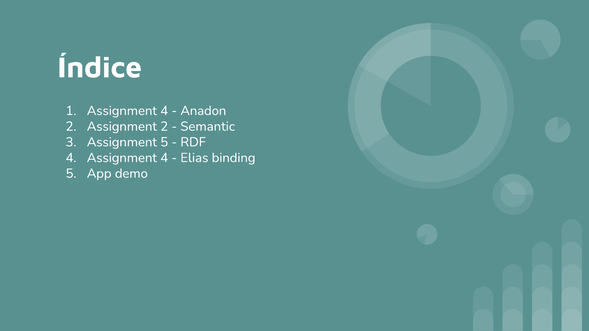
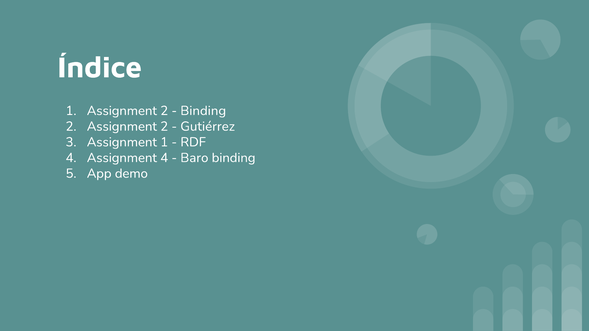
1 Assignment 4: 4 -> 2
Anadon at (203, 111): Anadon -> Binding
Semantic: Semantic -> Gutiérrez
Assignment 5: 5 -> 1
Elias: Elias -> Baro
